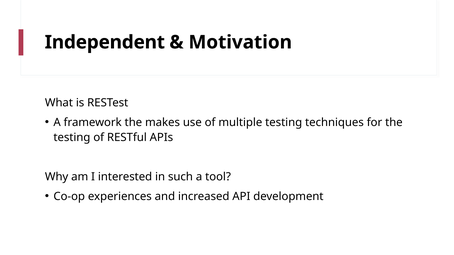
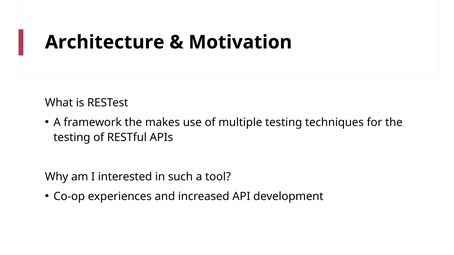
Independent: Independent -> Architecture
